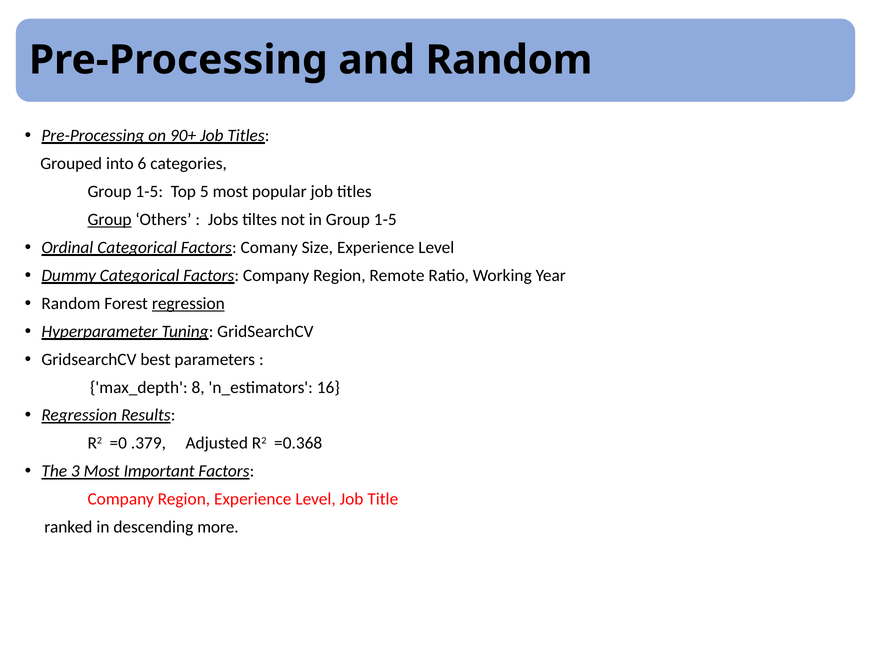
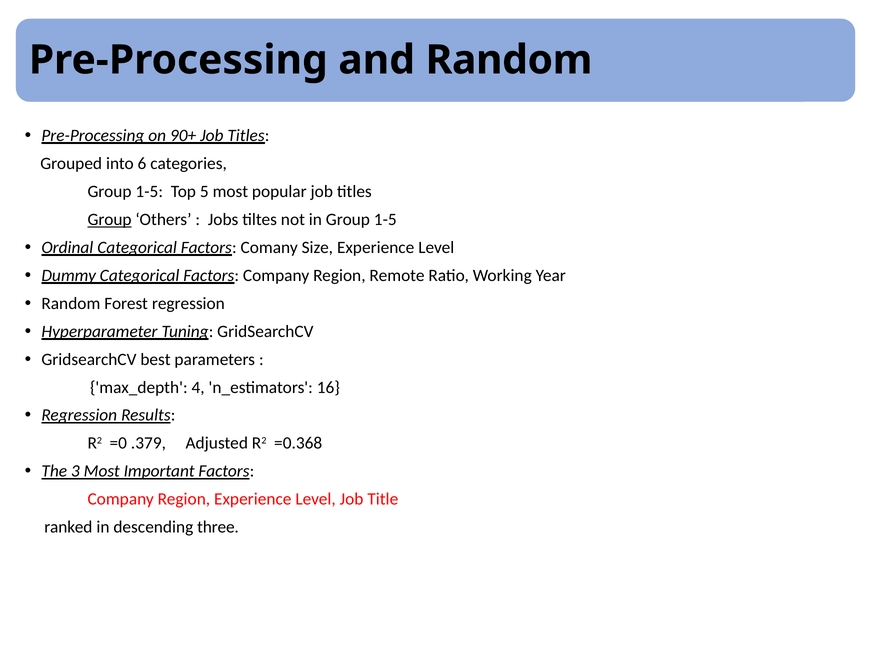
regression at (188, 304) underline: present -> none
8: 8 -> 4
more: more -> three
